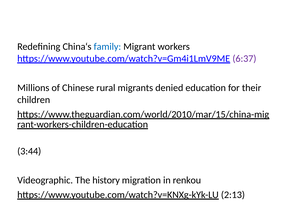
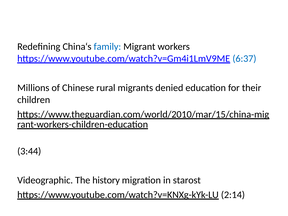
6:37 colour: purple -> blue
renkou: renkou -> starost
2:13: 2:13 -> 2:14
